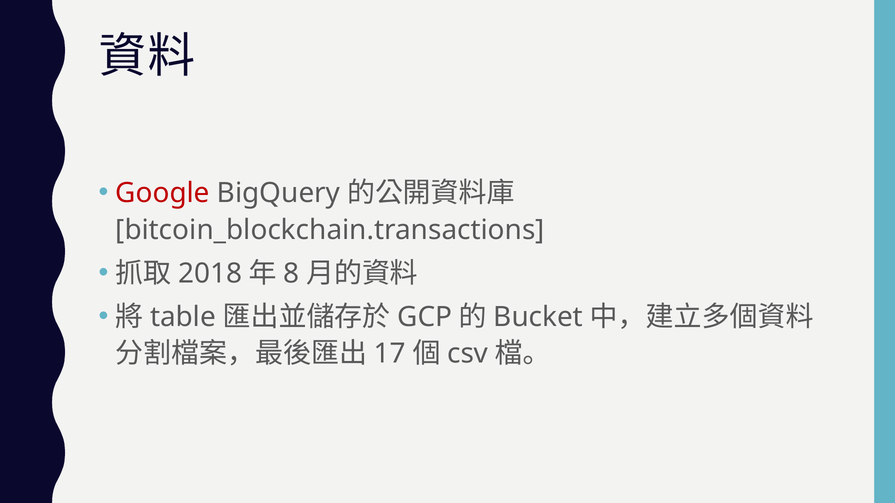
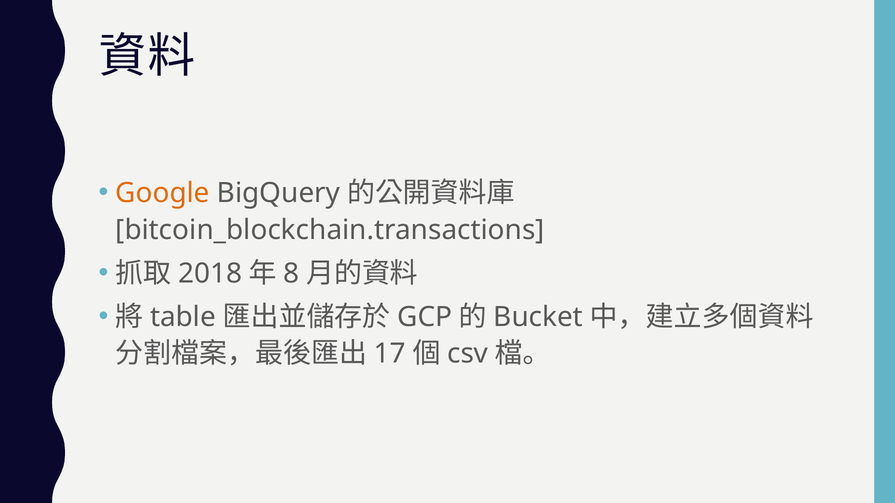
Google colour: red -> orange
